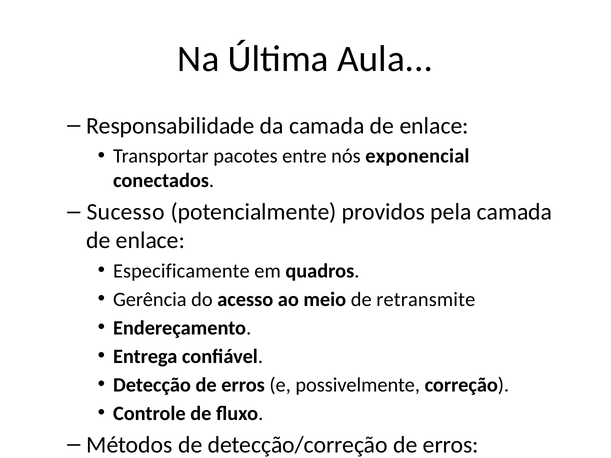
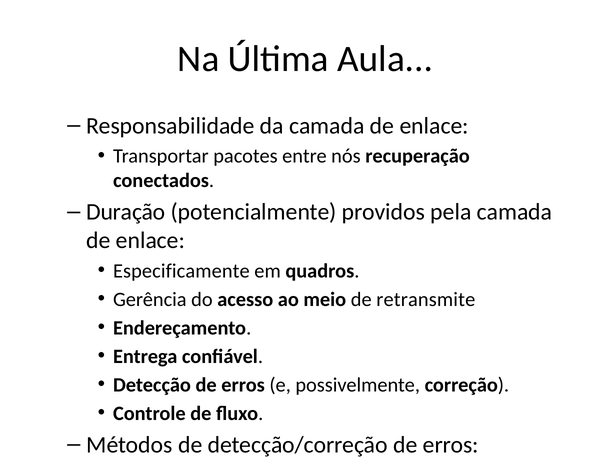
exponencial: exponencial -> recuperação
Sucesso: Sucesso -> Duração
